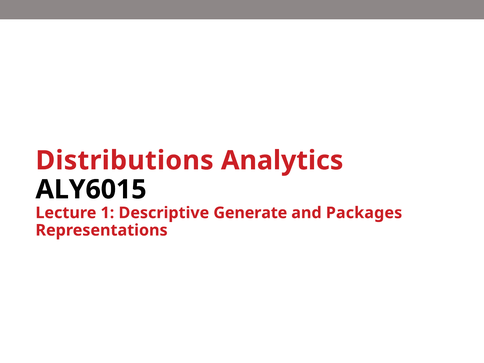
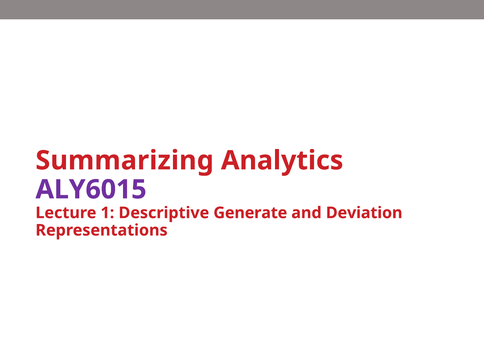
Distributions: Distributions -> Summarizing
ALY6015 colour: black -> purple
Packages: Packages -> Deviation
